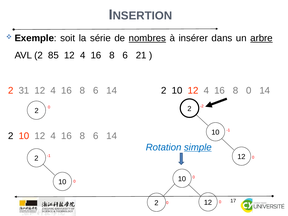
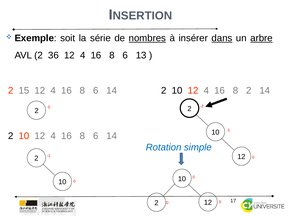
dans underline: none -> present
85: 85 -> 36
21: 21 -> 13
31: 31 -> 15
8 0: 0 -> 2
simple underline: present -> none
